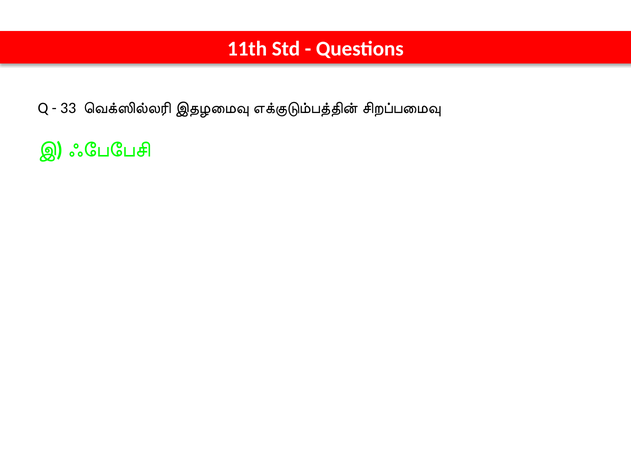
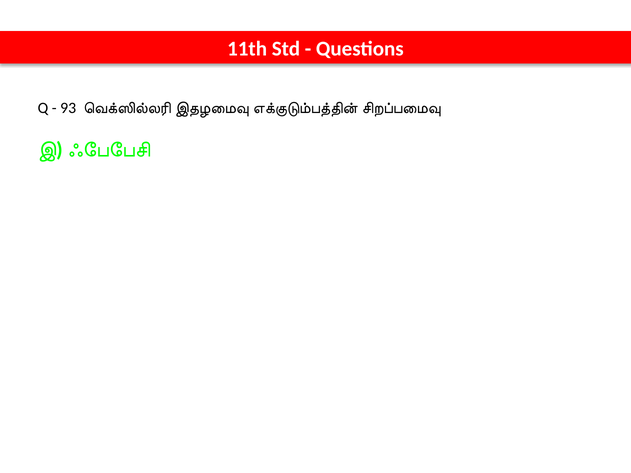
33: 33 -> 93
